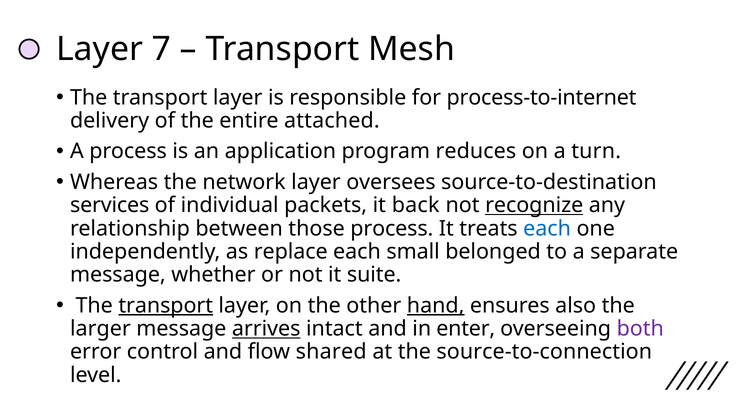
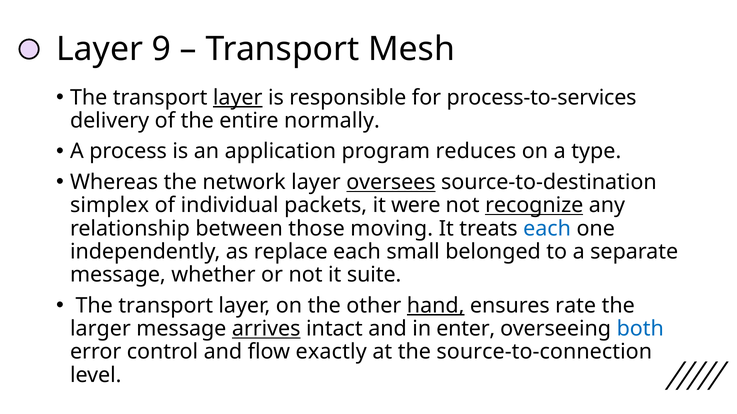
7: 7 -> 9
layer at (238, 98) underline: none -> present
process-to-internet: process-to-internet -> process-to-services
attached: attached -> normally
turn: turn -> type
oversees underline: none -> present
services: services -> simplex
back: back -> were
those process: process -> moving
transport at (166, 306) underline: present -> none
also: also -> rate
both colour: purple -> blue
shared: shared -> exactly
